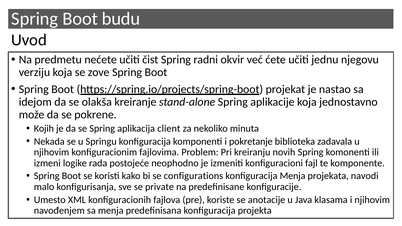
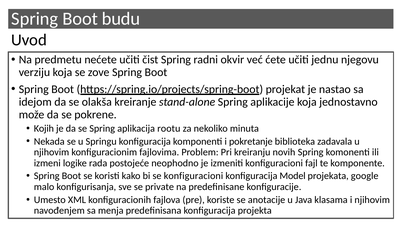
client: client -> rootu
se configurations: configurations -> konfiguracioni
konfiguracija Menja: Menja -> Model
navodi: navodi -> google
